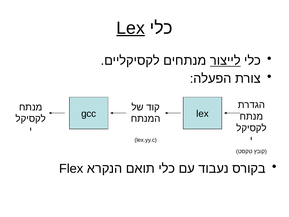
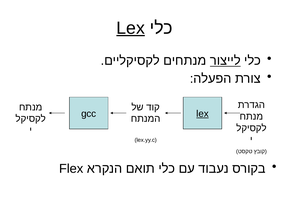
lex at (203, 114) underline: none -> present
